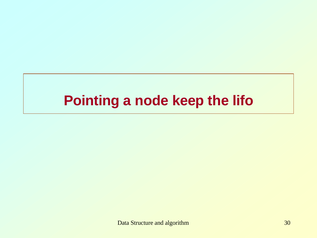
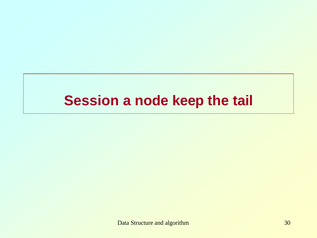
Pointing: Pointing -> Session
lifo: lifo -> tail
